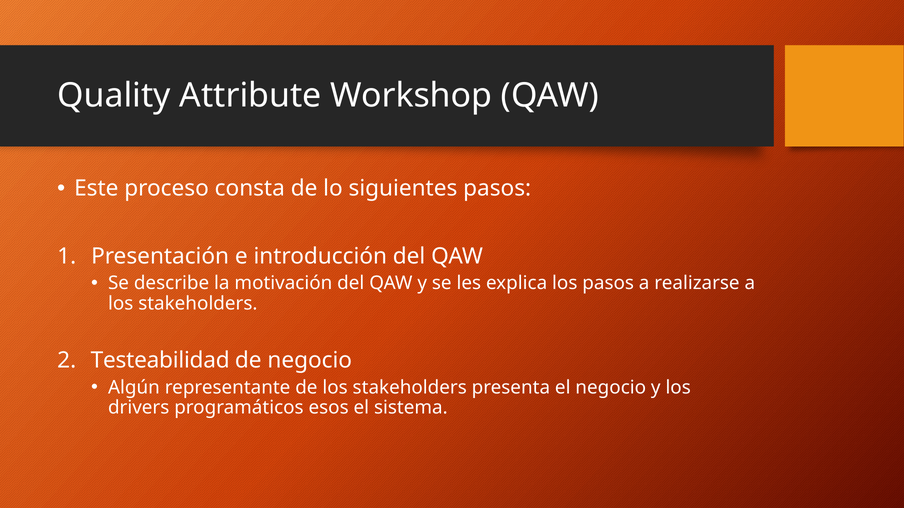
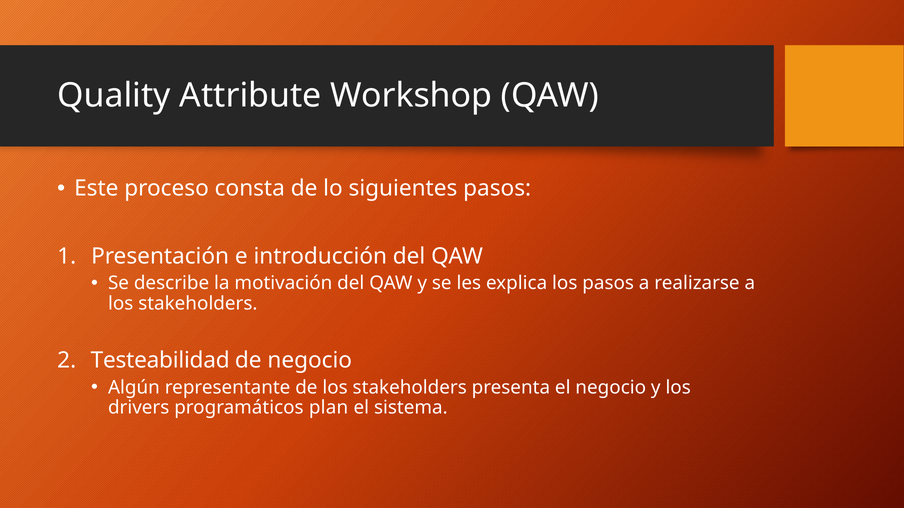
esos: esos -> plan
